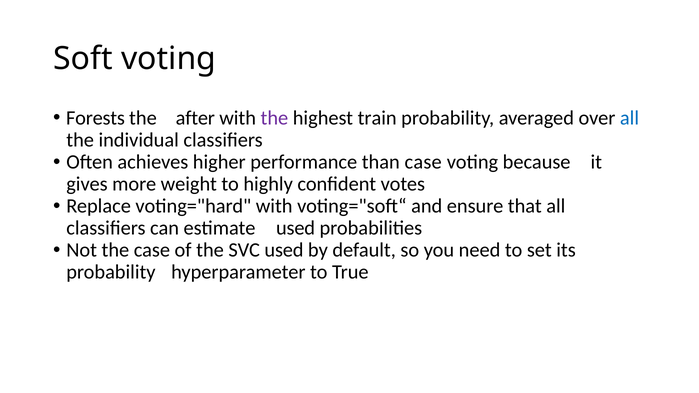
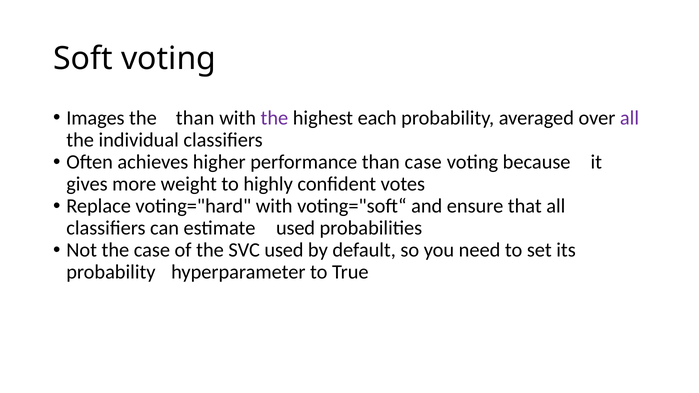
Forests: Forests -> Images
the after: after -> than
train: train -> each
all at (630, 118) colour: blue -> purple
